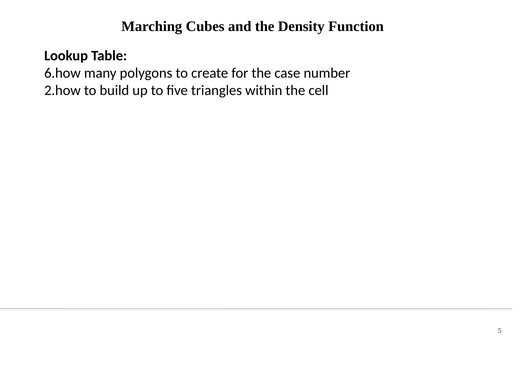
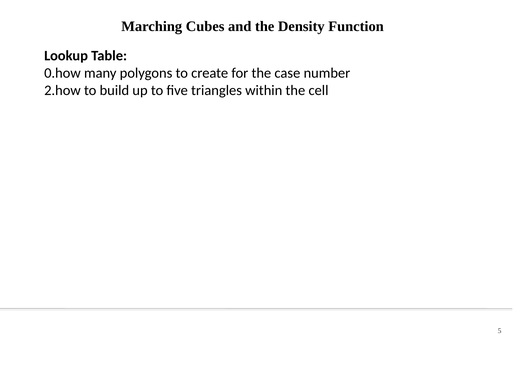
6.how: 6.how -> 0.how
